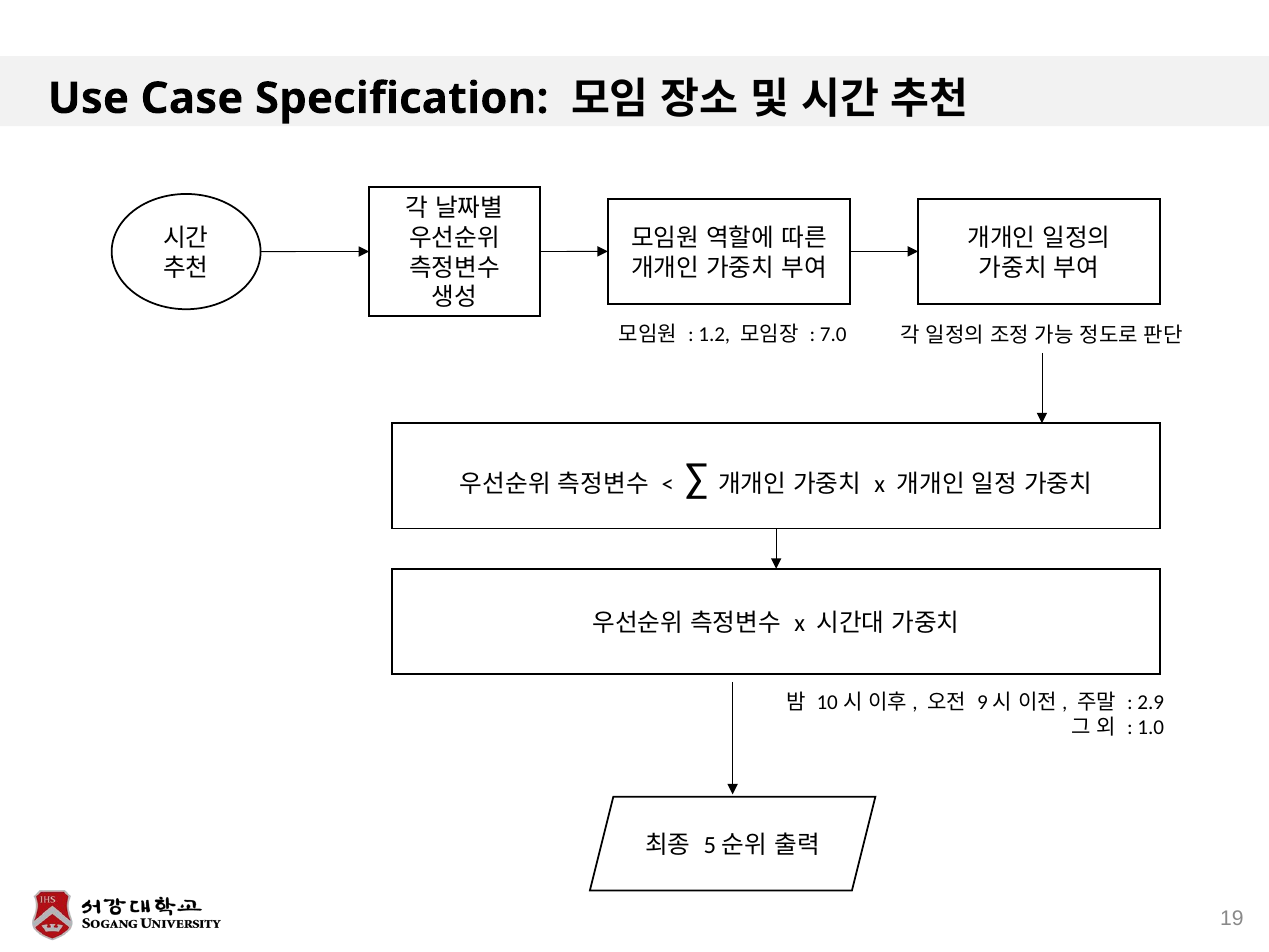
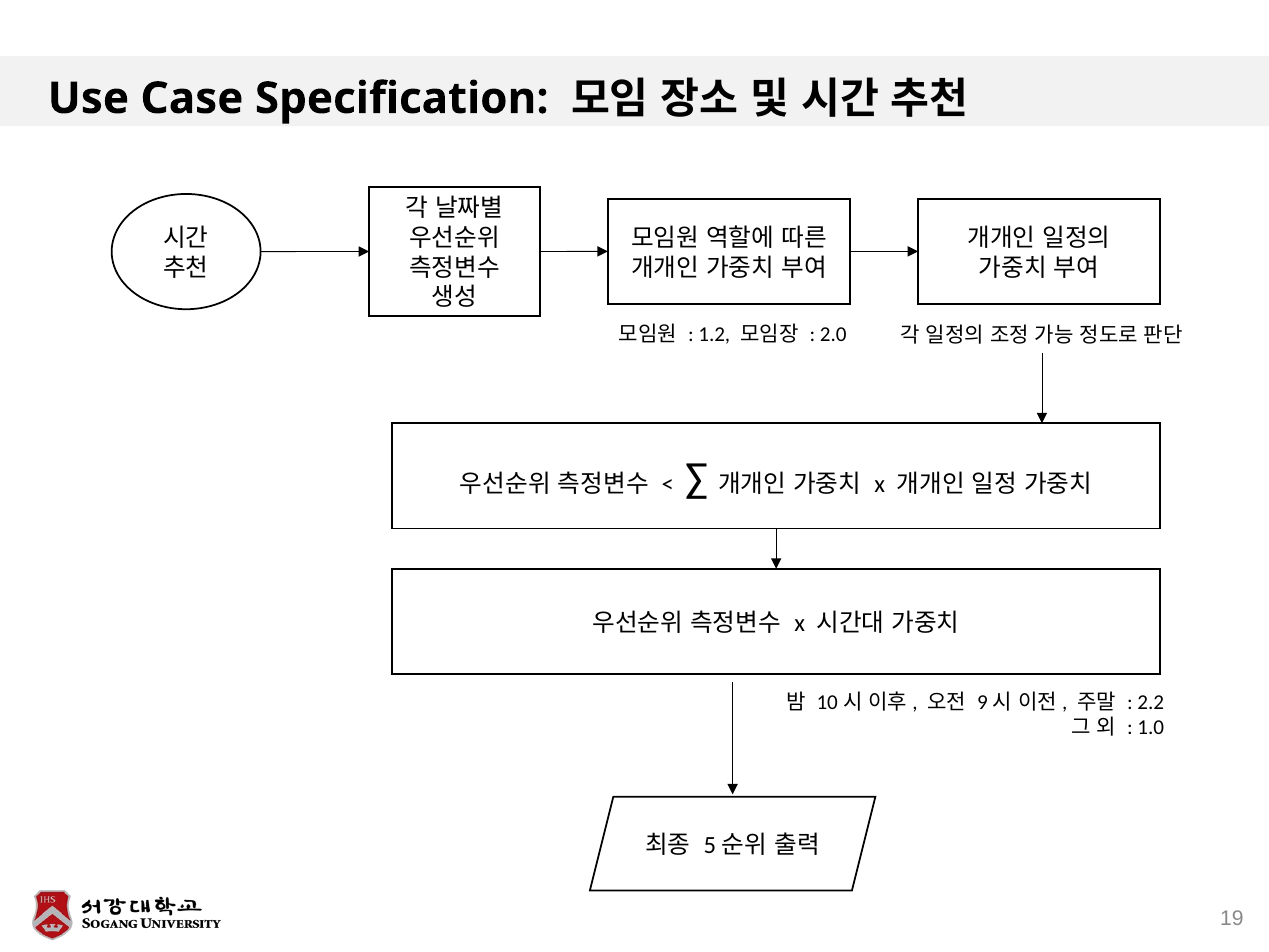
7.0: 7.0 -> 2.0
2.9: 2.9 -> 2.2
